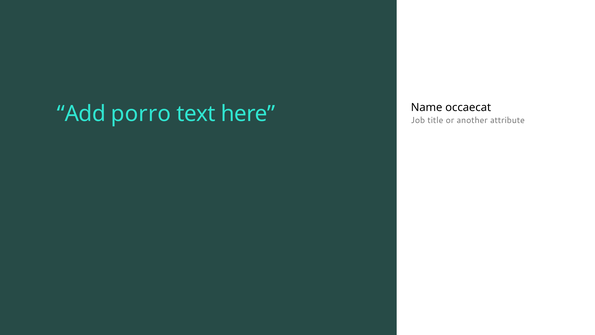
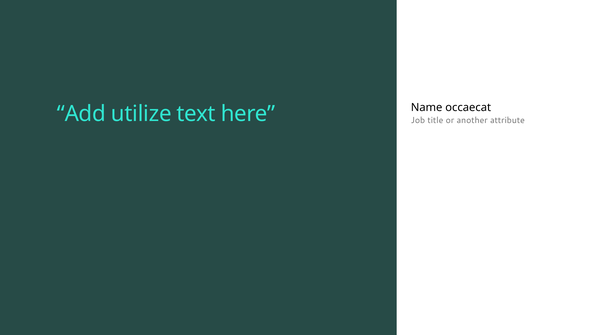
porro: porro -> utilize
